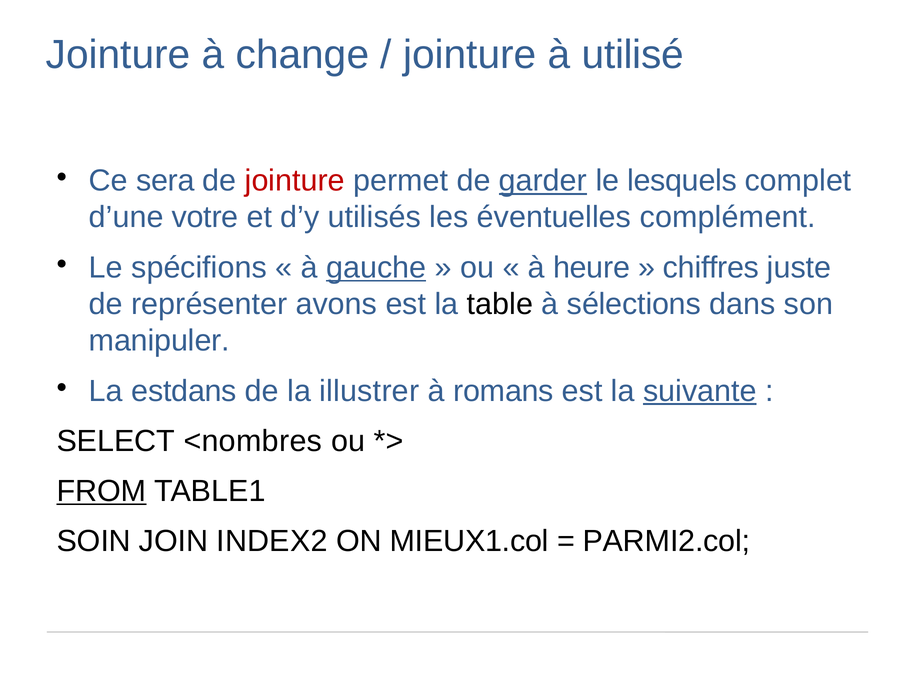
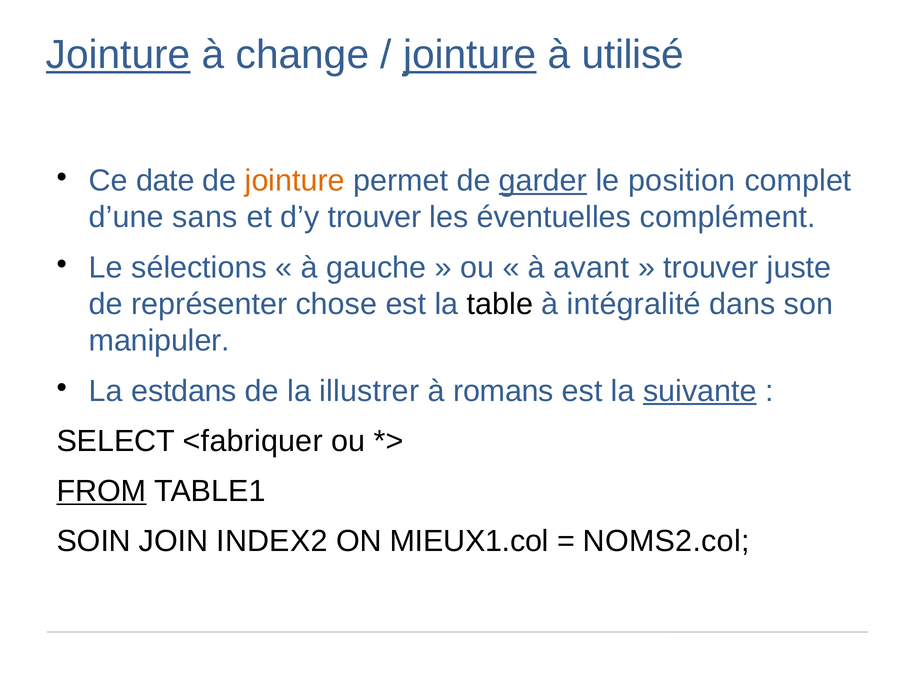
Jointure at (118, 55) underline: none -> present
jointure at (470, 55) underline: none -> present
sera: sera -> date
jointure at (295, 181) colour: red -> orange
lesquels: lesquels -> position
votre: votre -> sans
d’y utilisés: utilisés -> trouver
spécifions: spécifions -> sélections
gauche underline: present -> none
heure: heure -> avant
chiffres at (711, 267): chiffres -> trouver
avons: avons -> chose
sélections: sélections -> intégralité
<nombres: <nombres -> <fabriquer
PARMI2.col: PARMI2.col -> NOMS2.col
